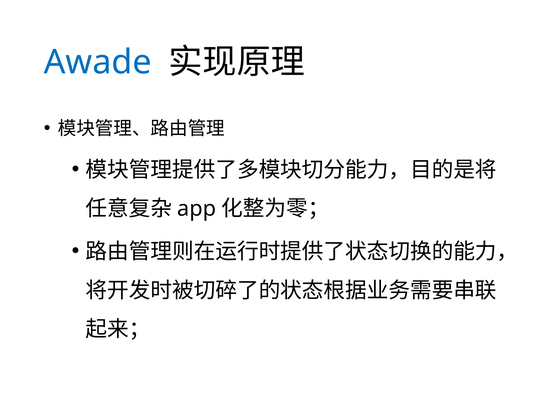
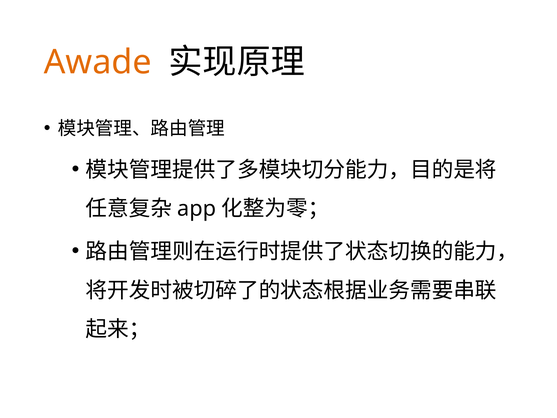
Awade colour: blue -> orange
